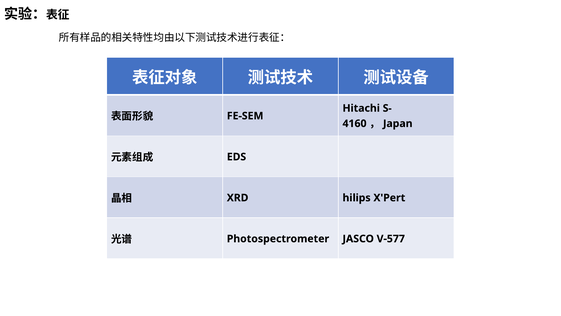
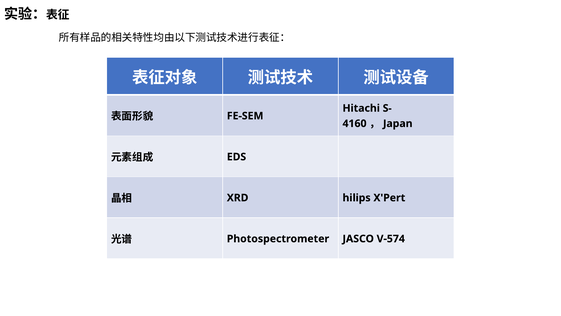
V-577: V-577 -> V-574
